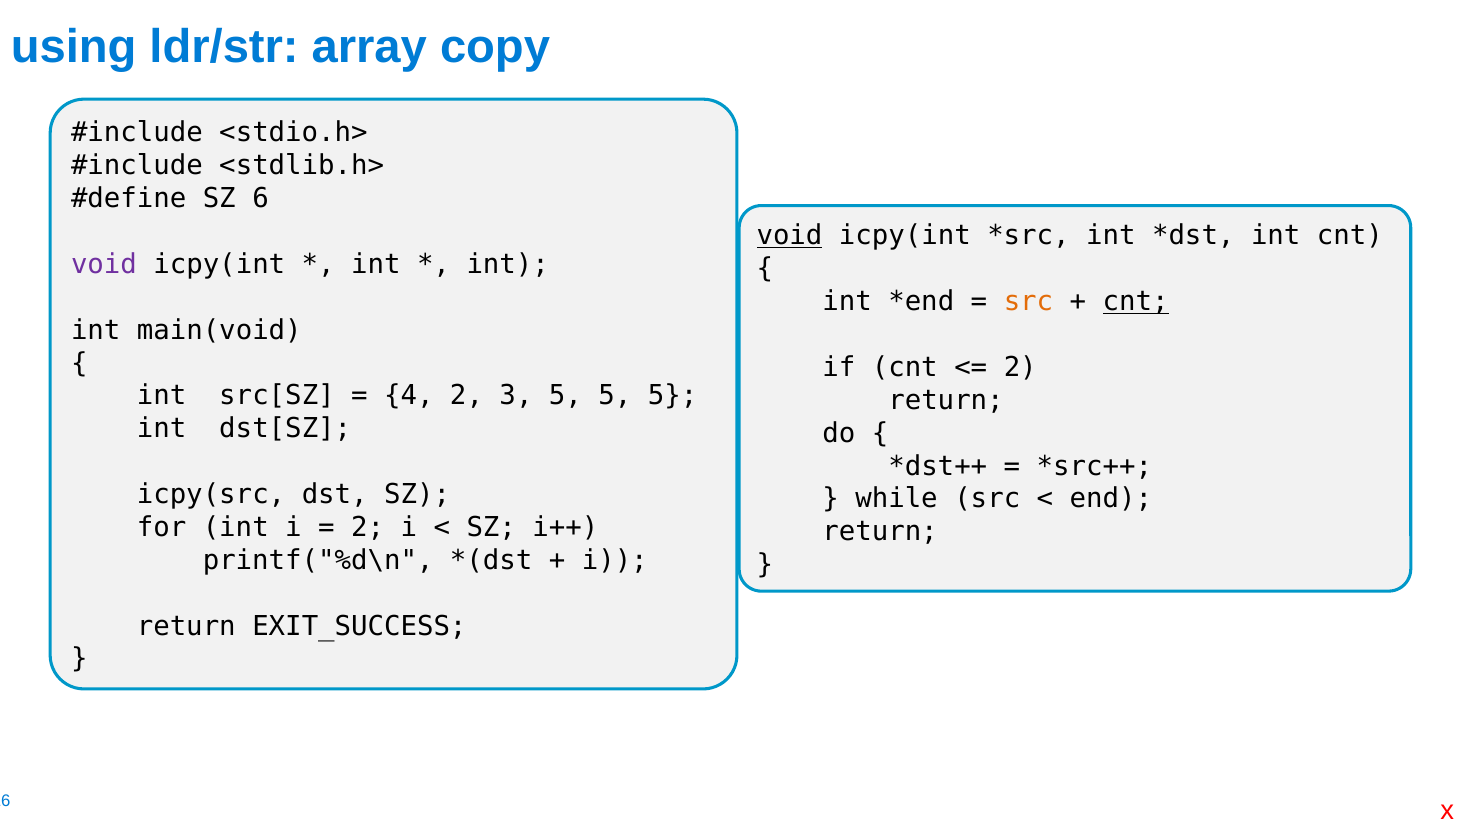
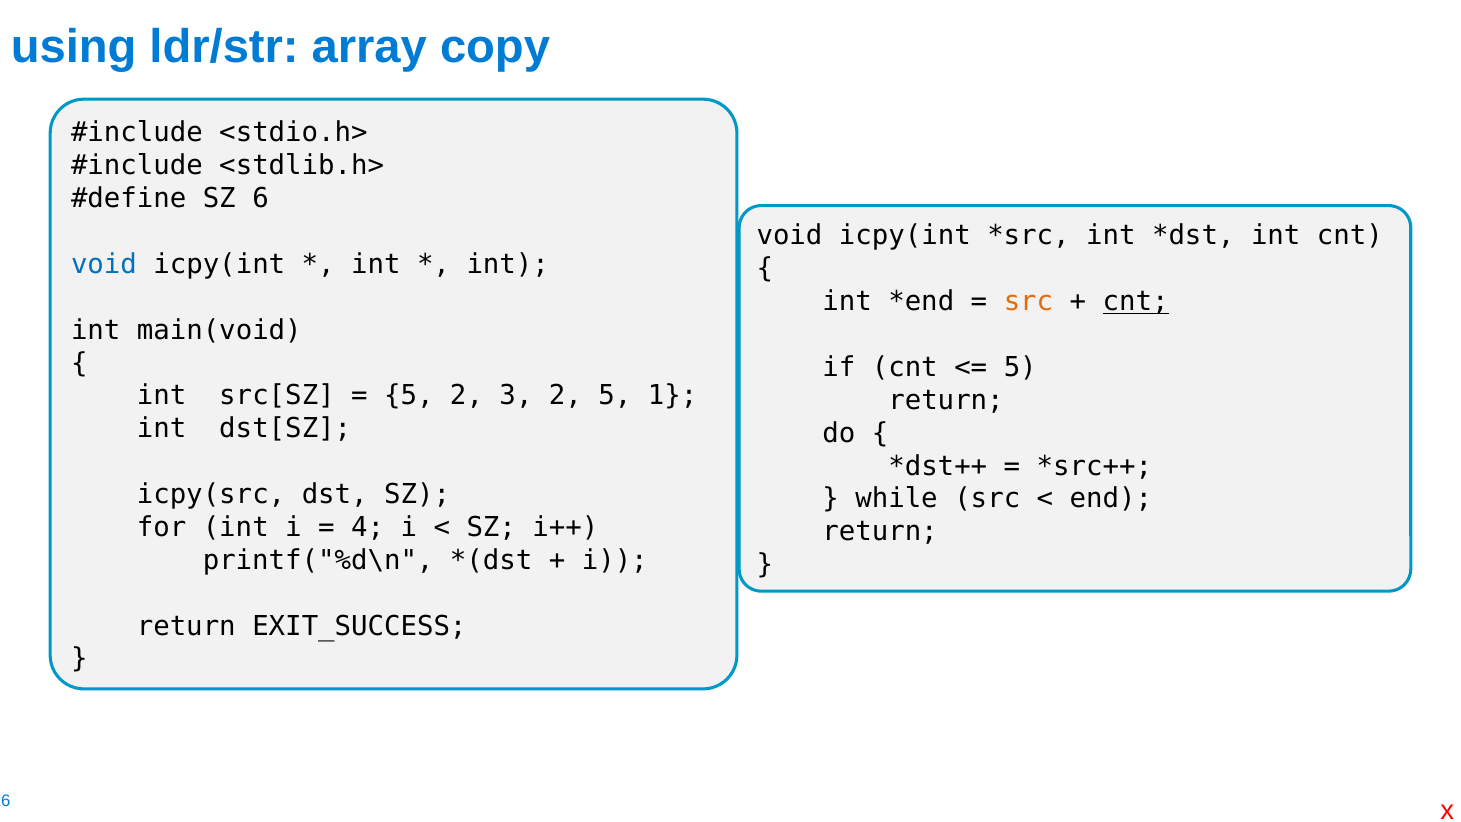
void at (789, 236) underline: present -> none
void at (104, 264) colour: purple -> blue
2 at (1020, 367): 2 -> 5
4 at (409, 396): 4 -> 5
3 5: 5 -> 2
5 at (673, 396): 5 -> 1
2 at (368, 527): 2 -> 4
